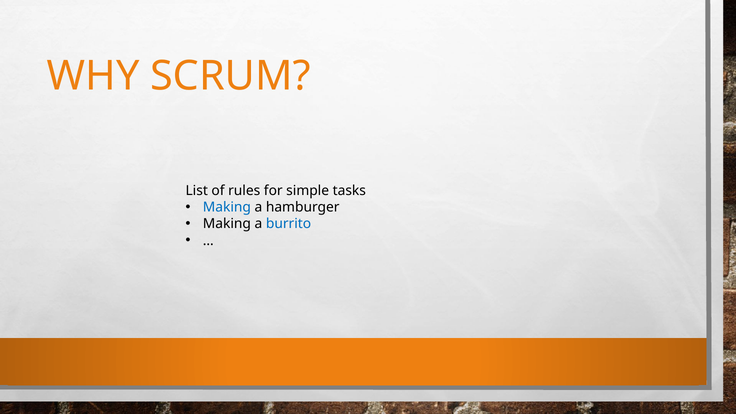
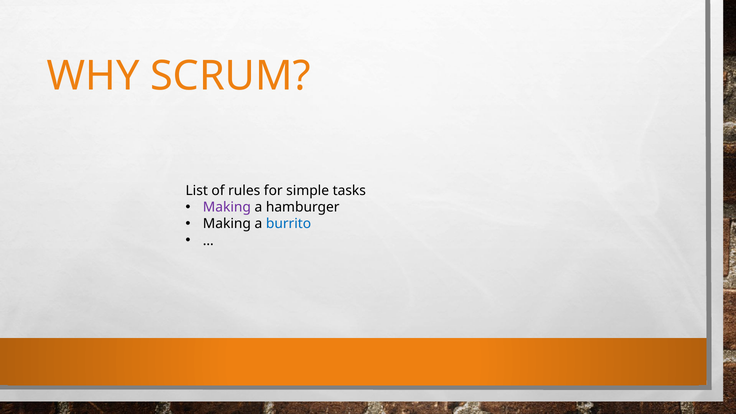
Making at (227, 207) colour: blue -> purple
